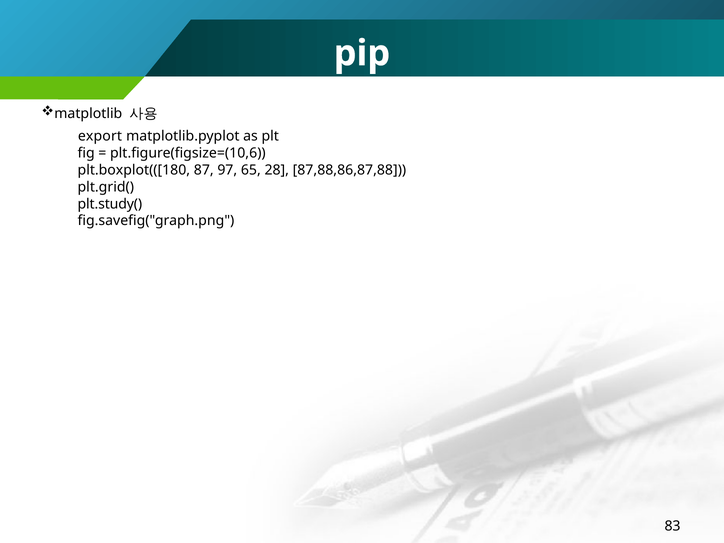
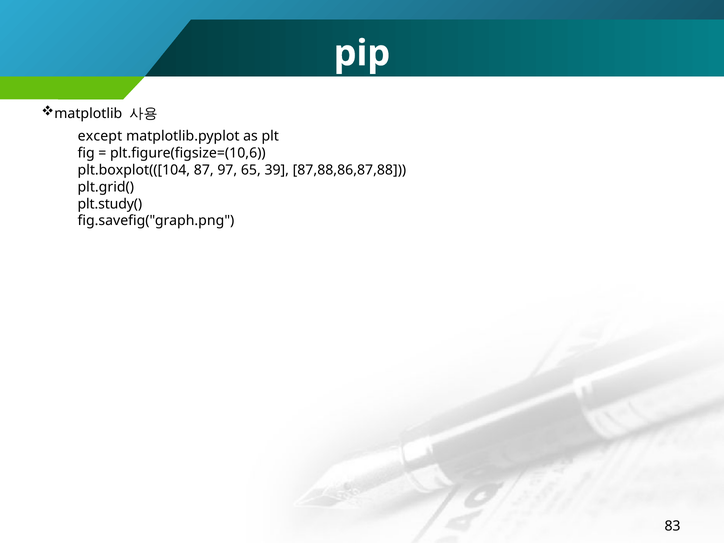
export: export -> except
plt.boxplot(([180: plt.boxplot(([180 -> plt.boxplot(([104
28: 28 -> 39
